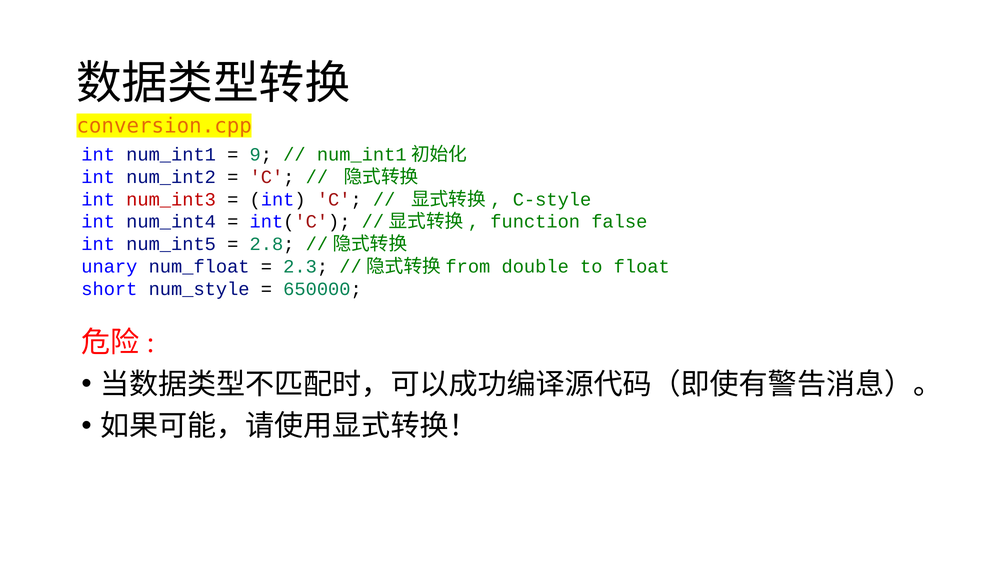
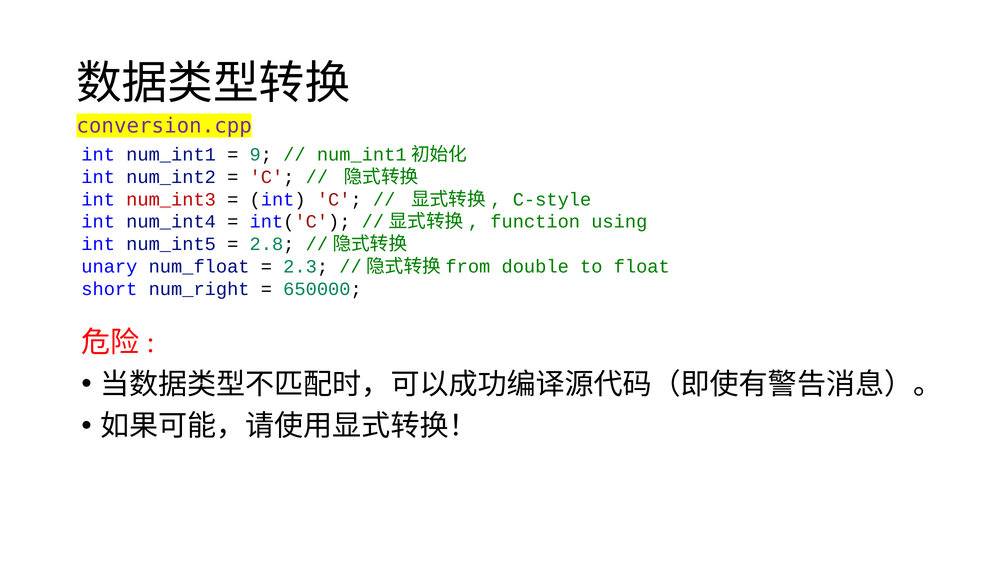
conversion.cpp colour: orange -> purple
false: false -> using
num_style: num_style -> num_right
